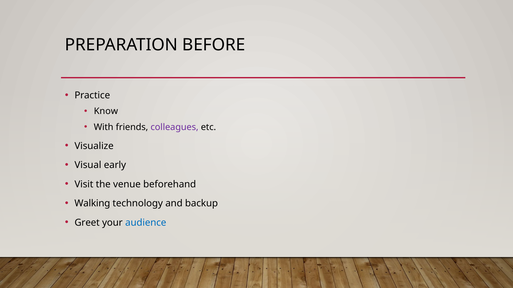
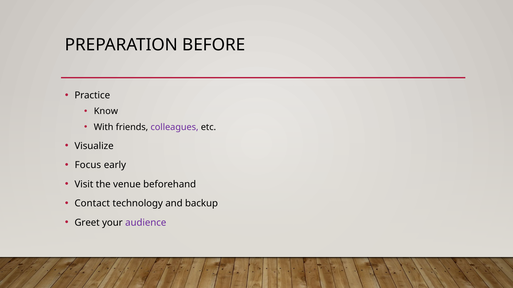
Visual: Visual -> Focus
Walking: Walking -> Contact
audience colour: blue -> purple
